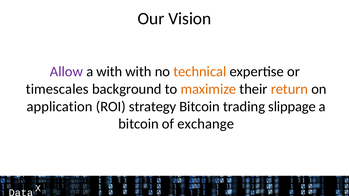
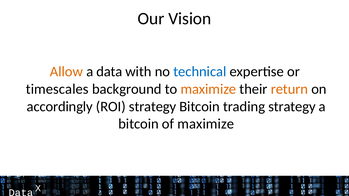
Allow colour: purple -> orange
a with: with -> data
technical colour: orange -> blue
application: application -> accordingly
trading slippage: slippage -> strategy
of exchange: exchange -> maximize
